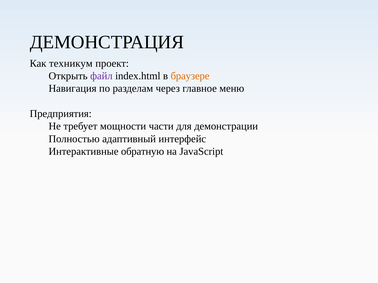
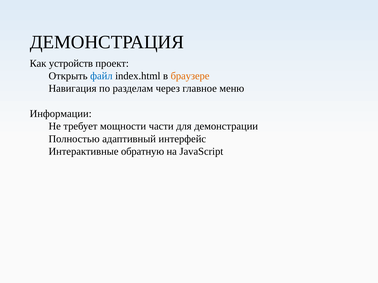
техникум: техникум -> устройств
файл colour: purple -> blue
Предприятия: Предприятия -> Информации
